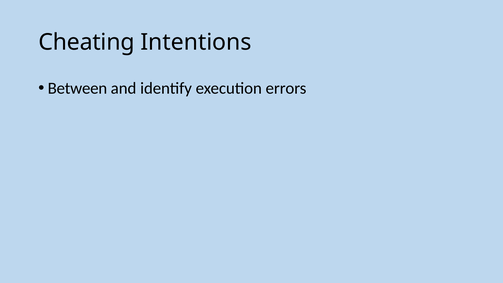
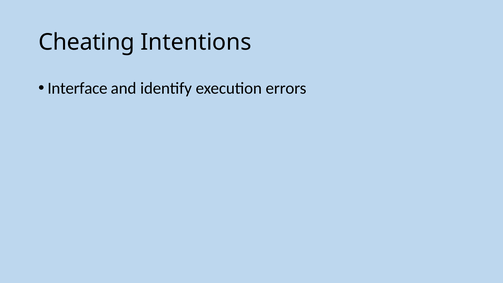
Between: Between -> Interface
